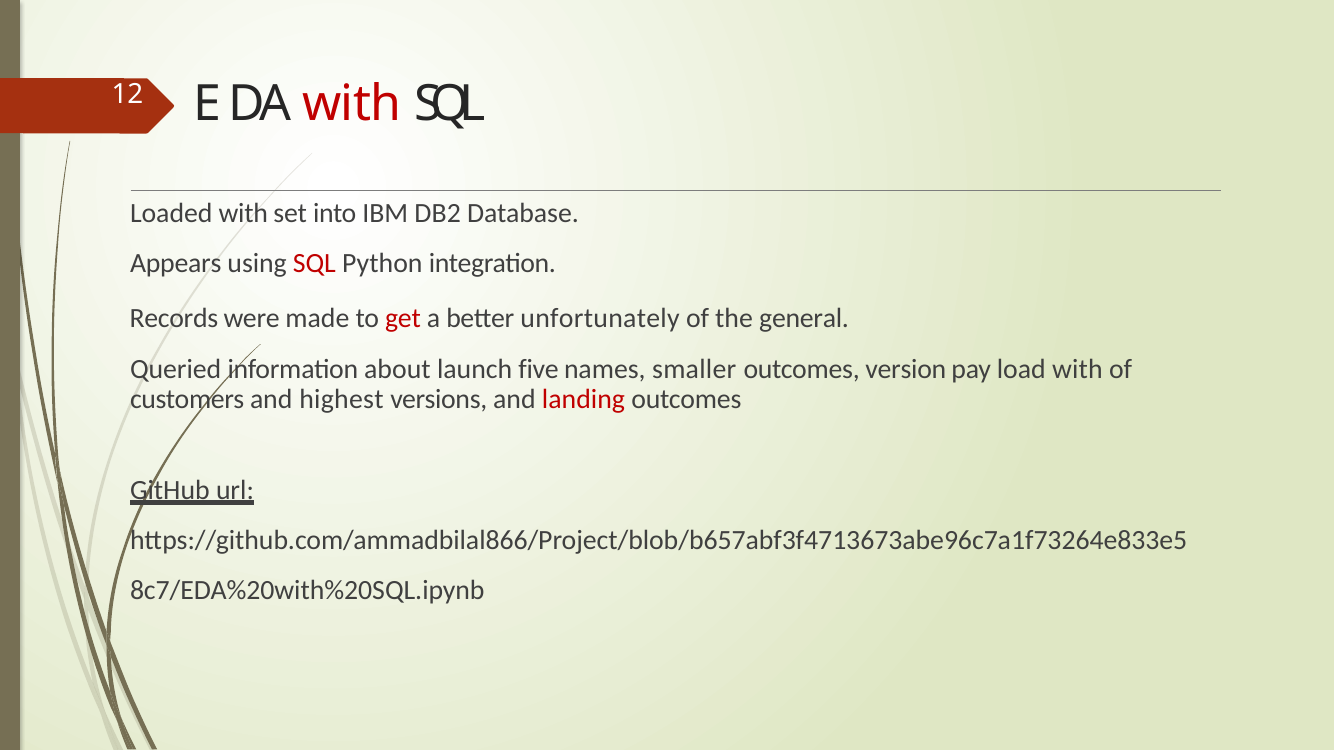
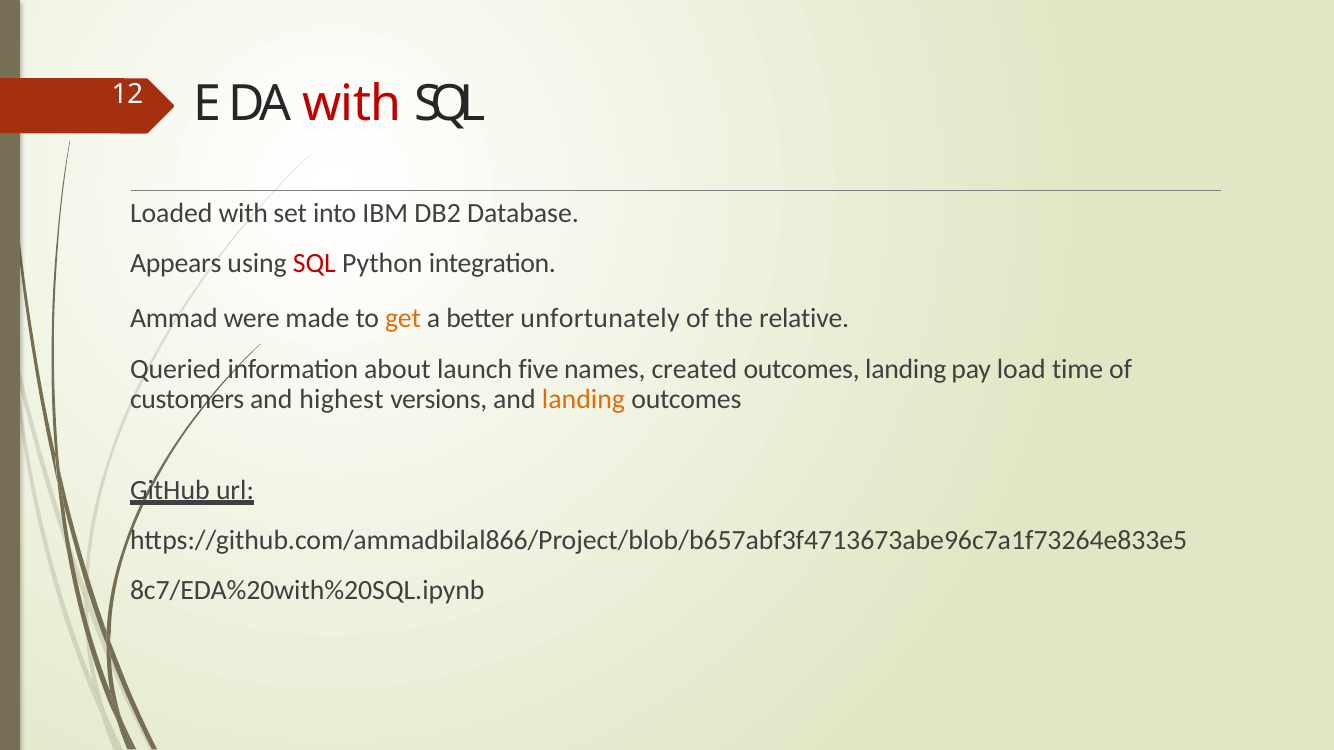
Records: Records -> Ammad
get colour: red -> orange
general: general -> relative
smaller: smaller -> created
outcomes version: version -> landing
load with: with -> time
landing at (583, 400) colour: red -> orange
